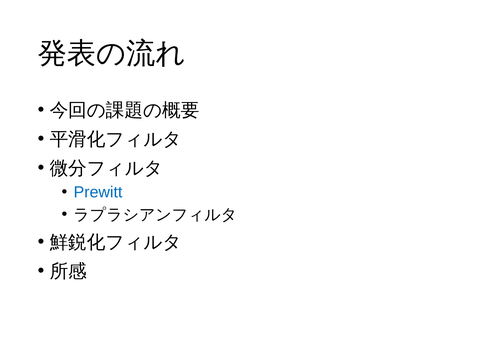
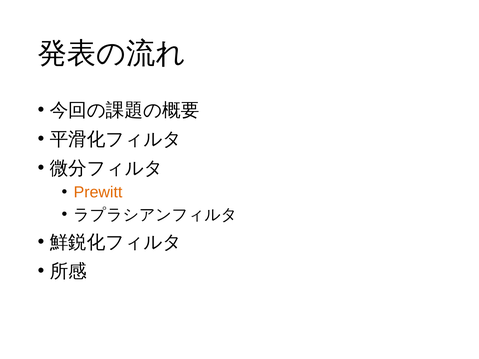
Prewitt colour: blue -> orange
